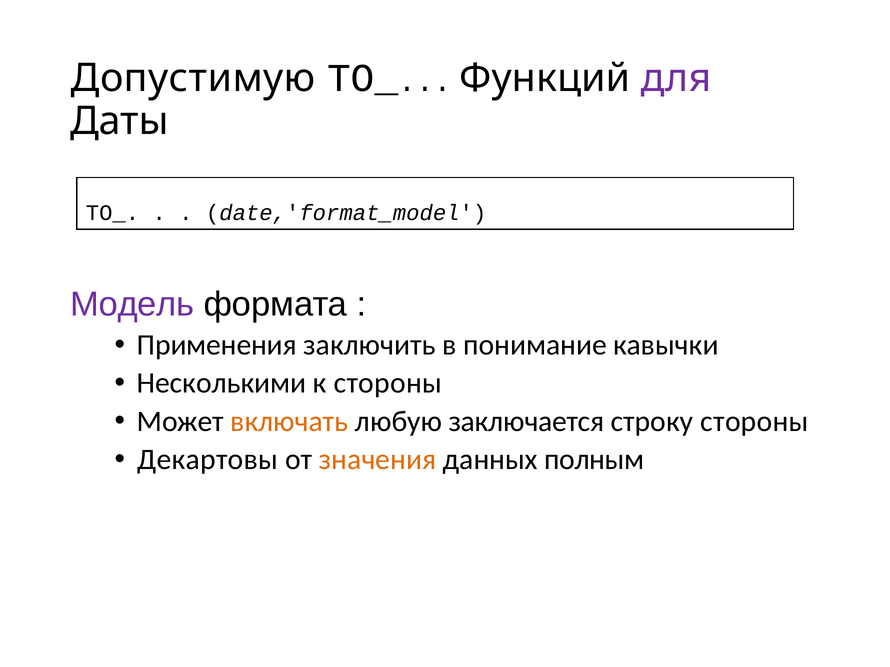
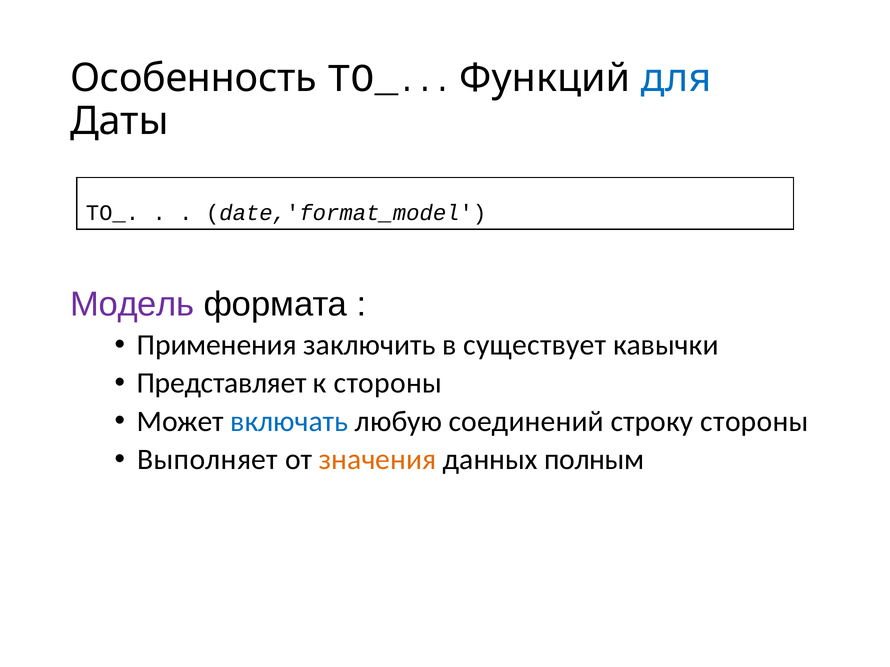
Допустимую: Допустимую -> Особенность
для colour: purple -> blue
понимание: понимание -> существует
Несколькими: Несколькими -> Представляет
включать colour: orange -> blue
заключается: заключается -> соединений
Декартовы: Декартовы -> Выполняет
